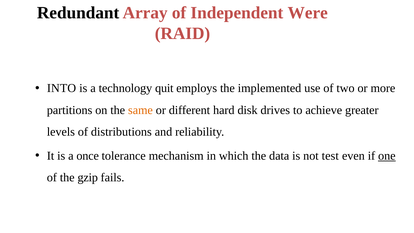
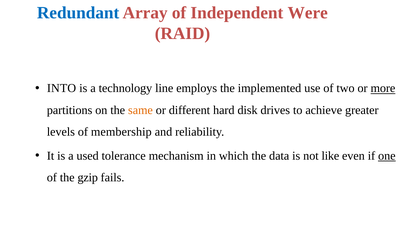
Redundant colour: black -> blue
quit: quit -> line
more underline: none -> present
distributions: distributions -> membership
once: once -> used
test: test -> like
